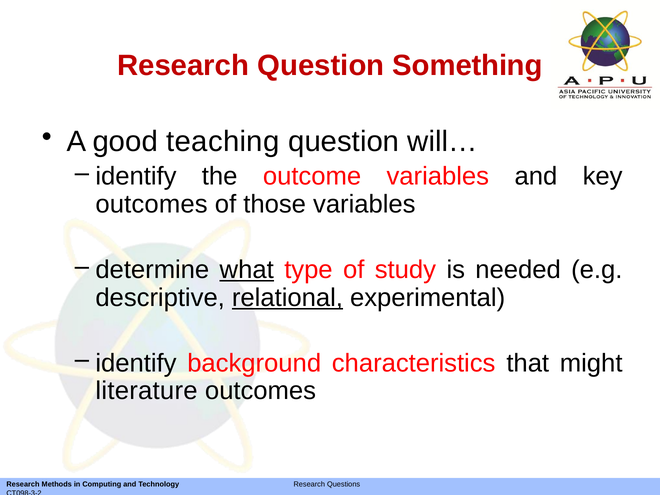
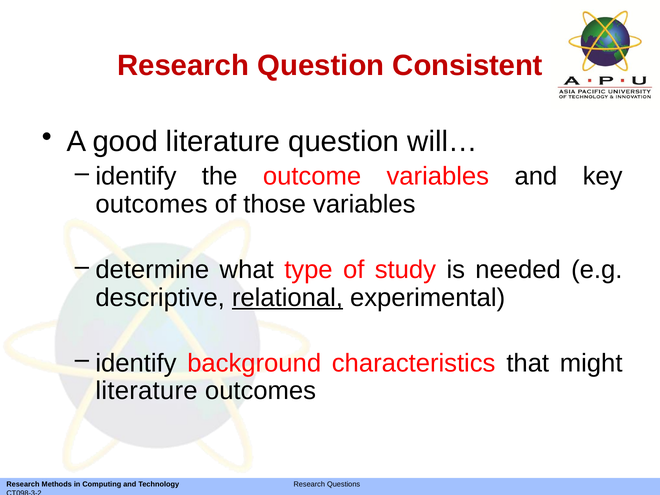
Something: Something -> Consistent
good teaching: teaching -> literature
what underline: present -> none
